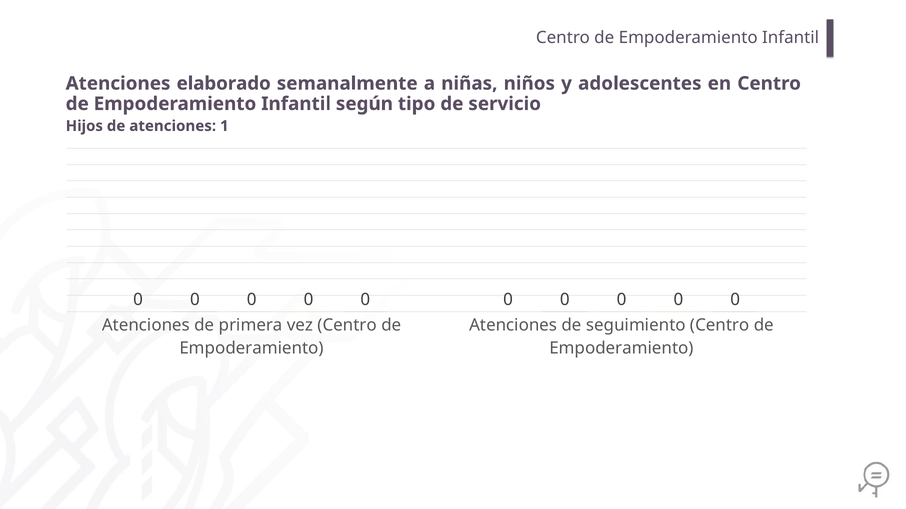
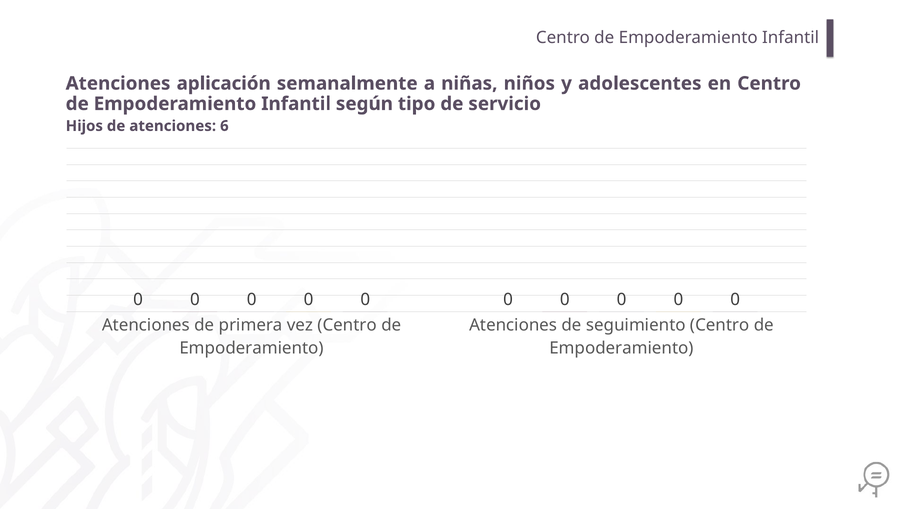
elaborado: elaborado -> aplicación
1: 1 -> 6
